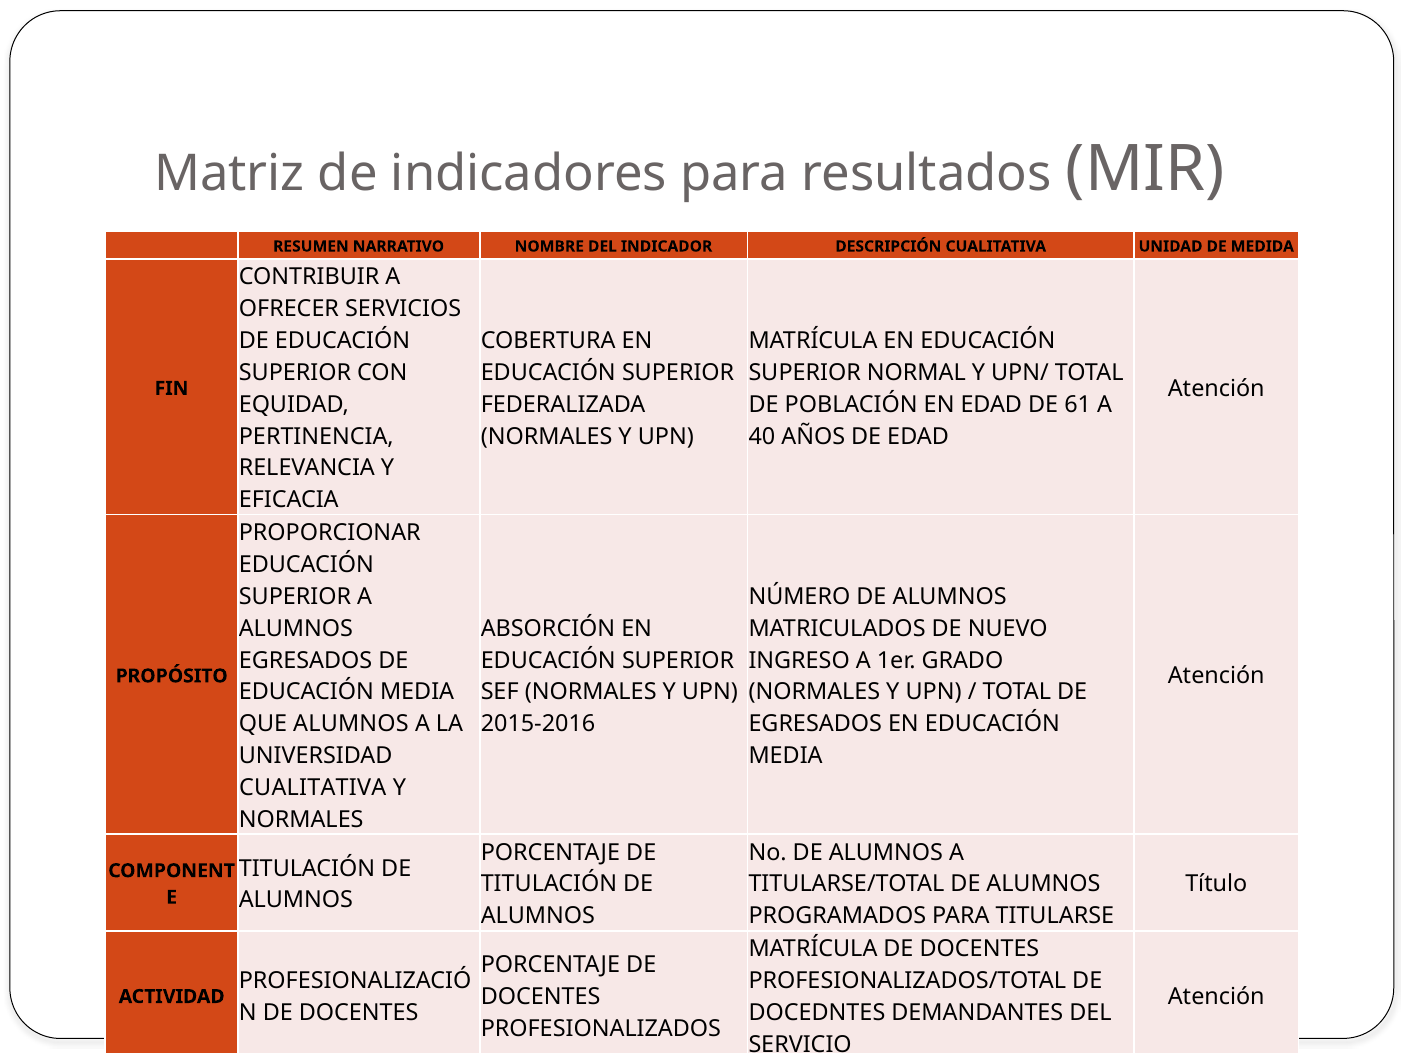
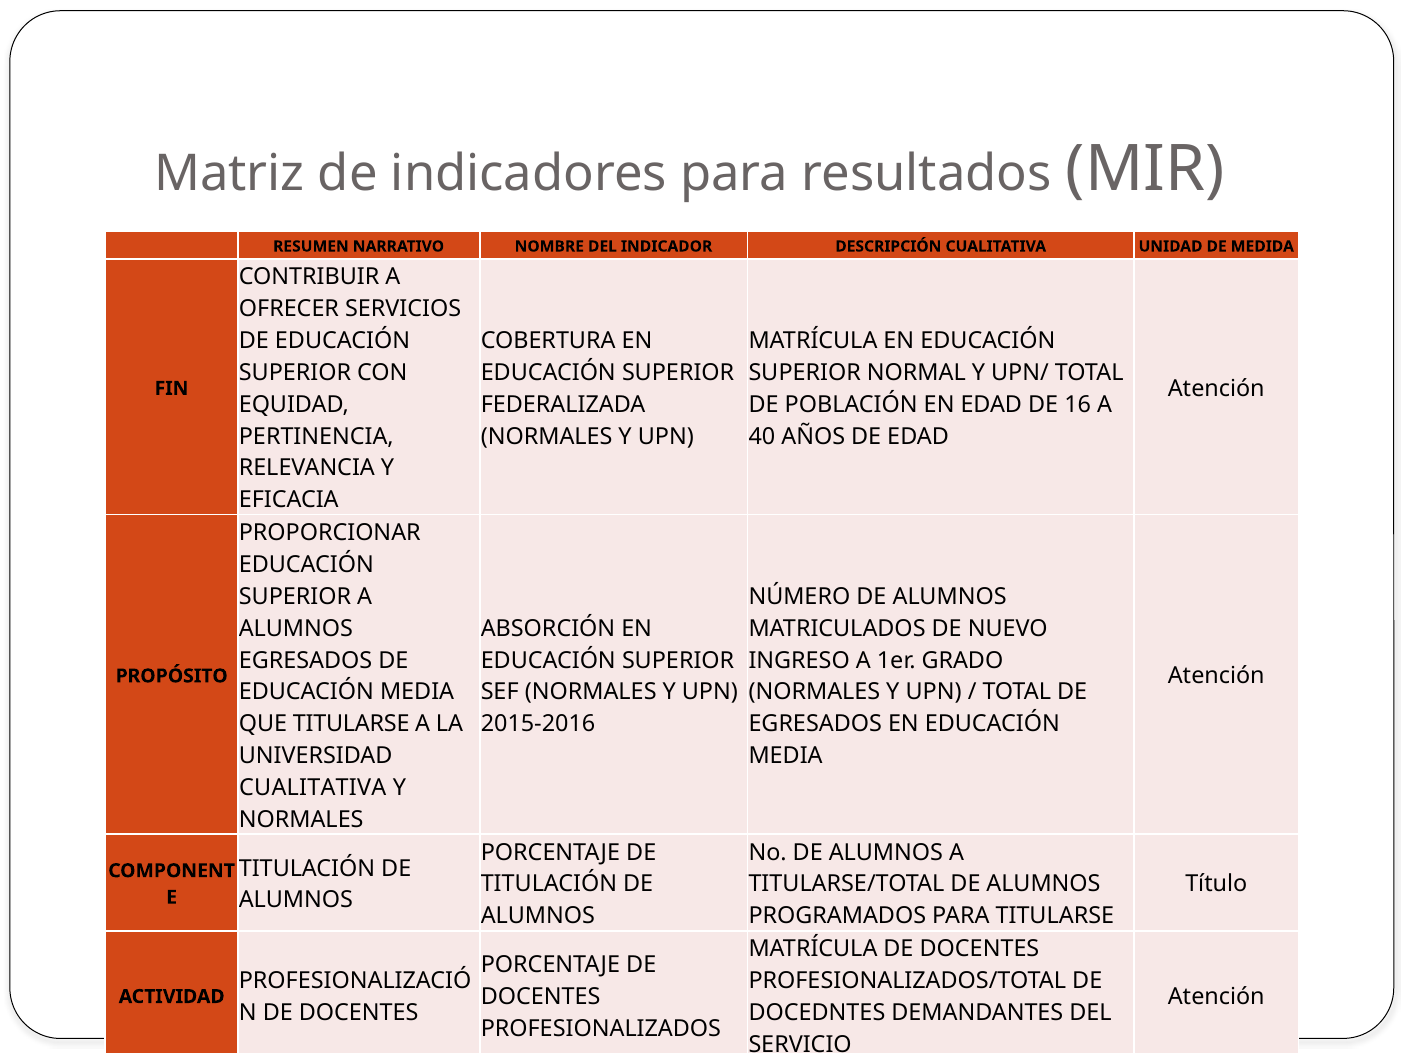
61: 61 -> 16
QUE ALUMNOS: ALUMNOS -> TITULARSE
